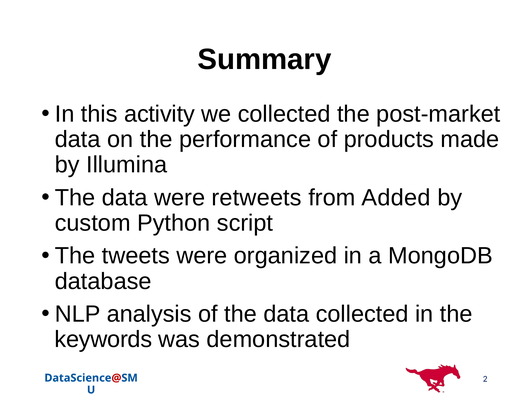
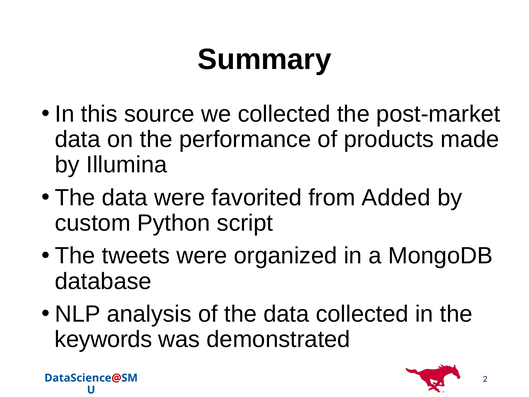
activity: activity -> source
retweets: retweets -> favorited
